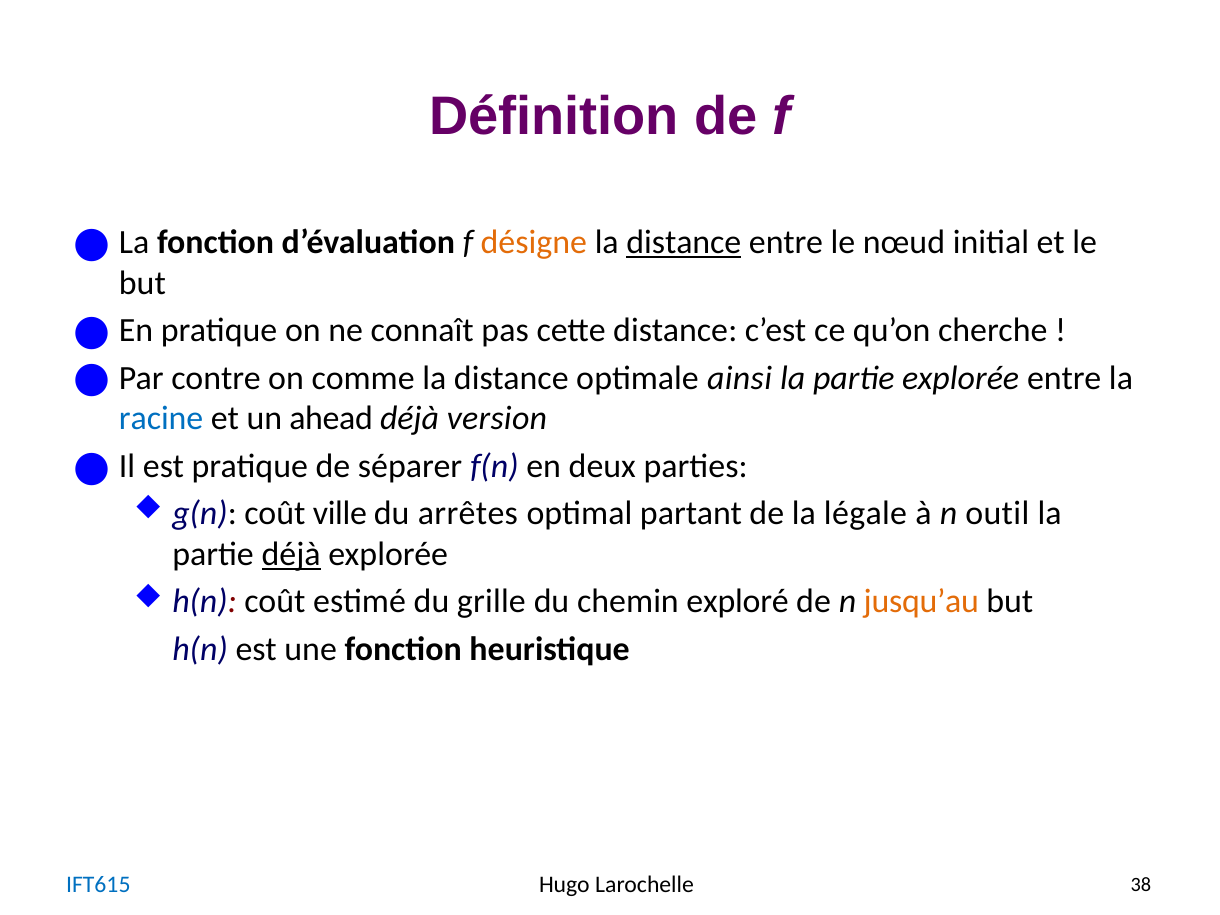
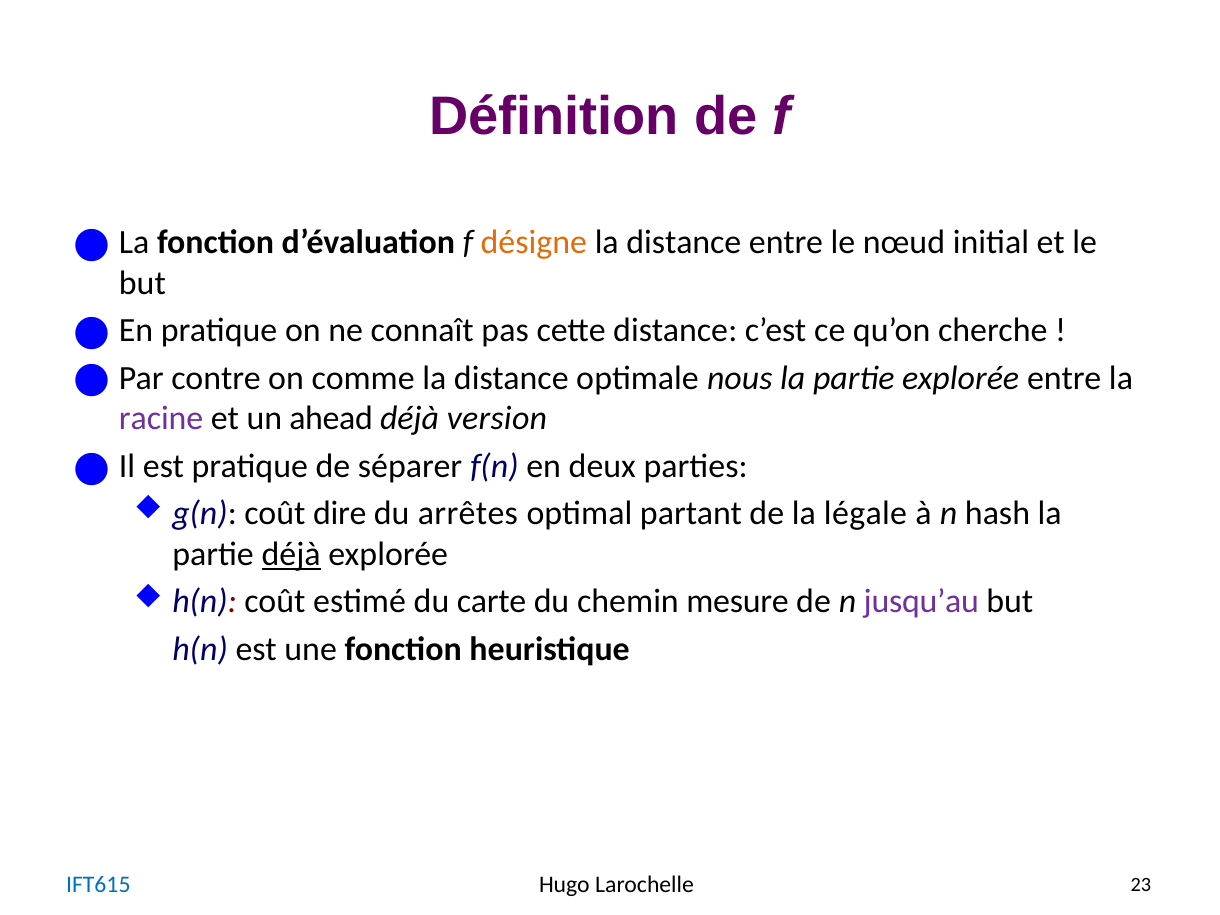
distance at (684, 242) underline: present -> none
ainsi: ainsi -> nous
racine colour: blue -> purple
ville: ville -> dire
outil: outil -> hash
grille: grille -> carte
exploré: exploré -> mesure
jusqu’au colour: orange -> purple
38: 38 -> 23
